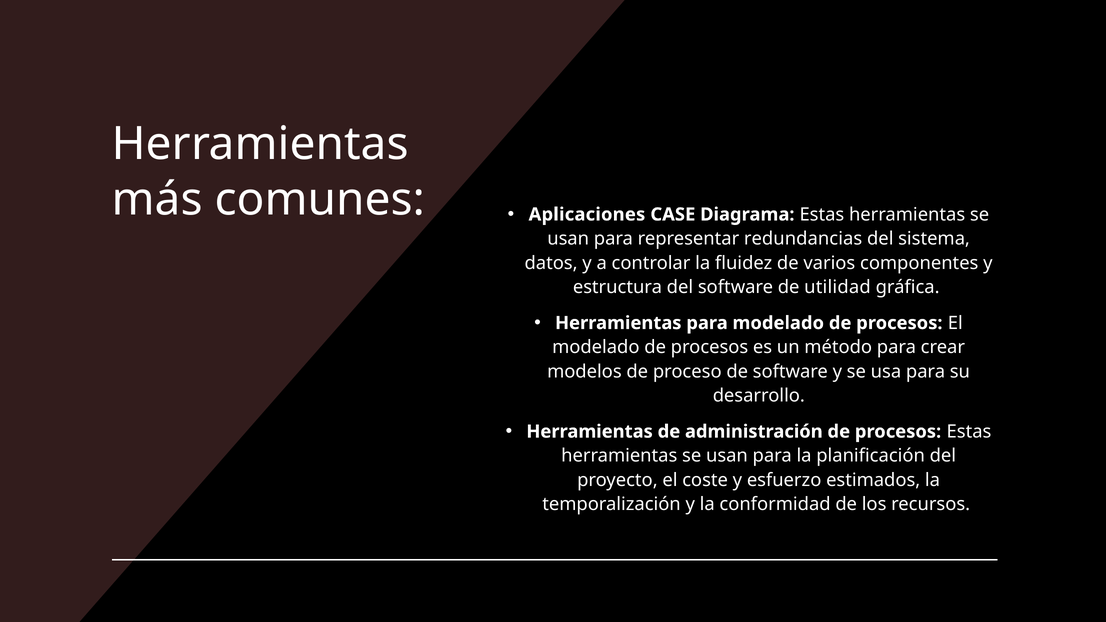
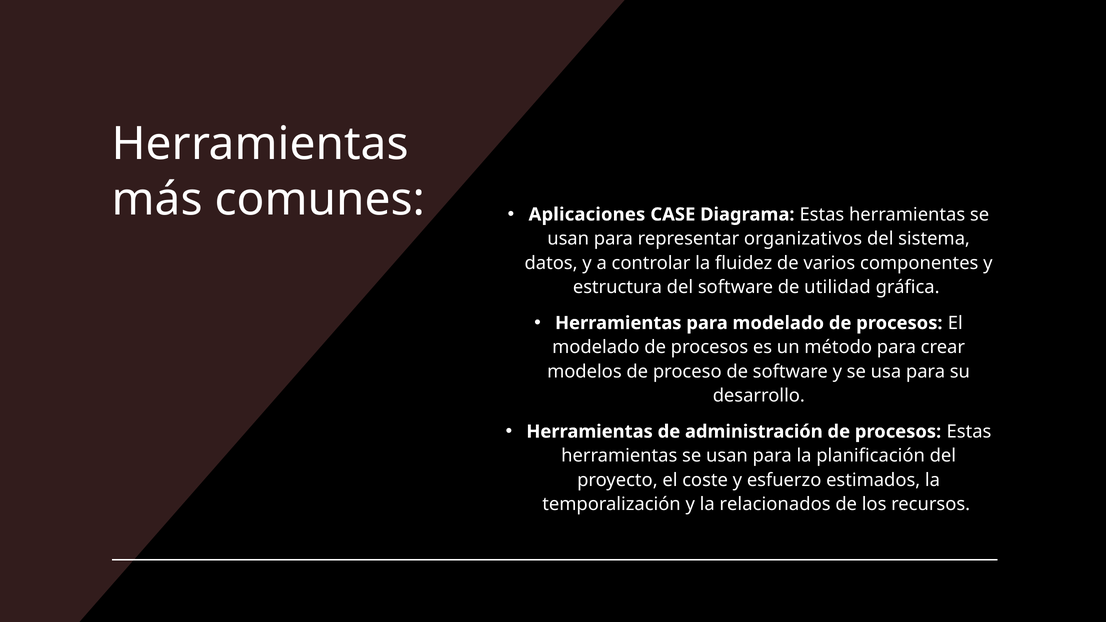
redundancias: redundancias -> organizativos
conformidad: conformidad -> relacionados
